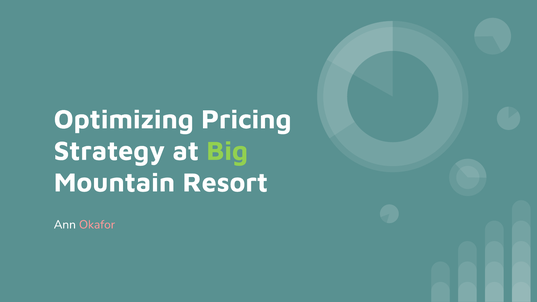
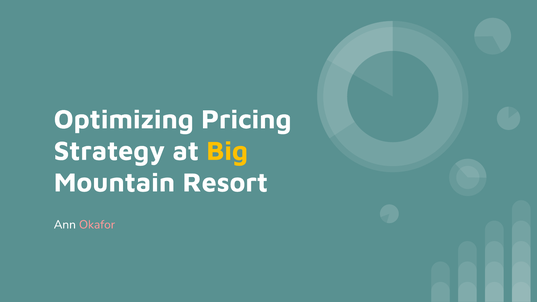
Big colour: light green -> yellow
